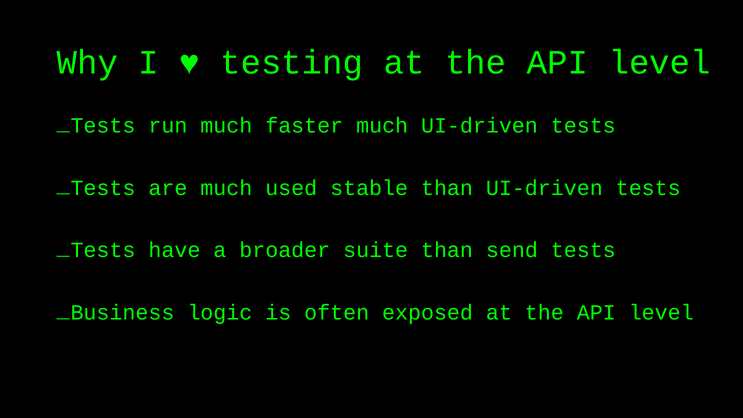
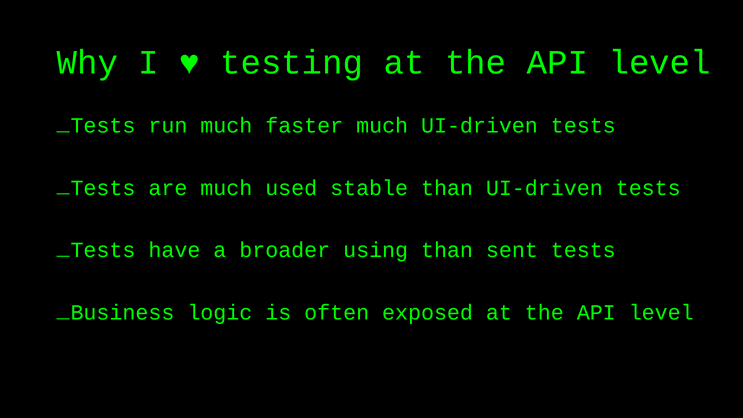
suite: suite -> using
send: send -> sent
